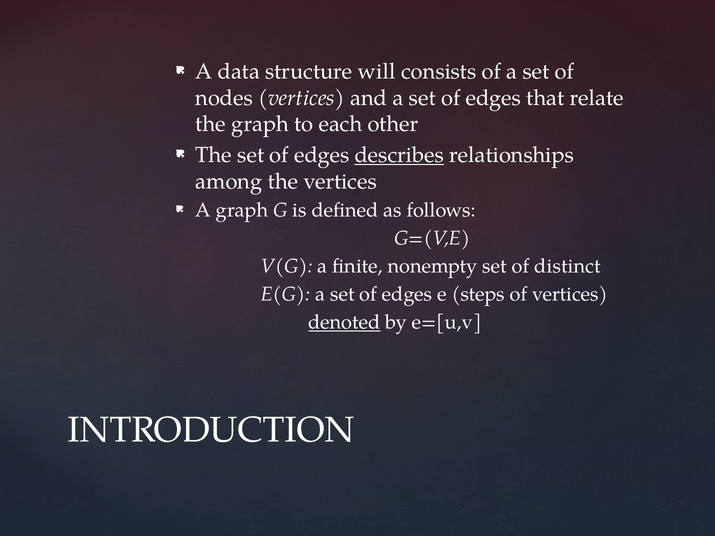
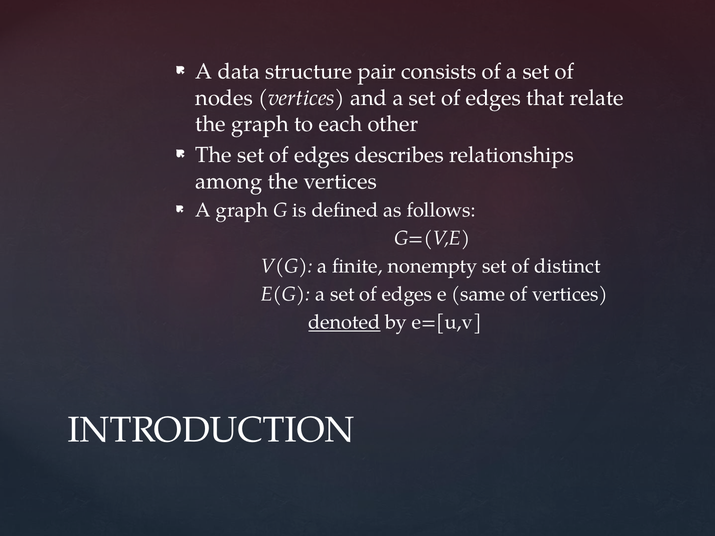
will: will -> pair
describes underline: present -> none
steps: steps -> same
